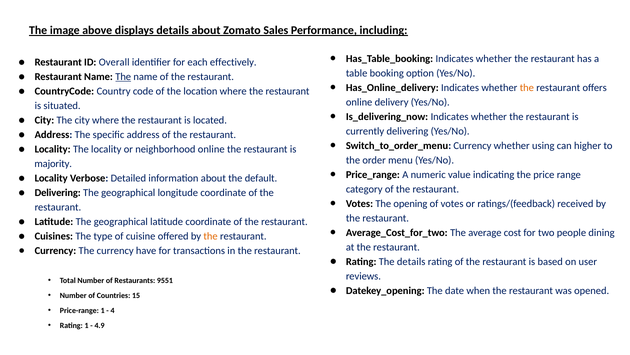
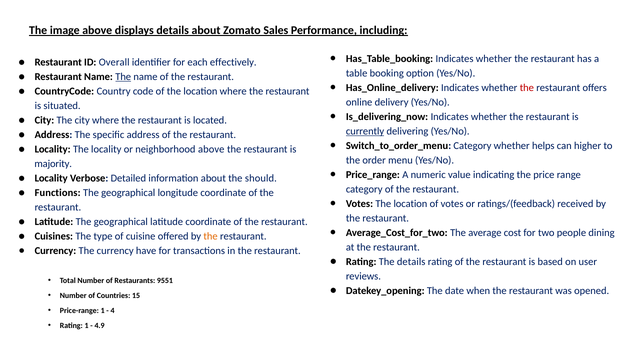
the at (527, 87) colour: orange -> red
currently underline: none -> present
Switch_to_order_menu Currency: Currency -> Category
using: using -> helps
neighborhood online: online -> above
default: default -> should
Delivering at (58, 192): Delivering -> Functions
Votes The opening: opening -> location
